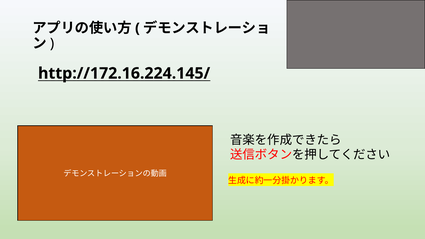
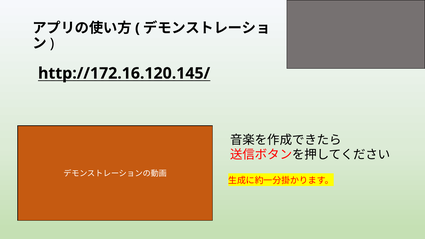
http://172.16.224.145/: http://172.16.224.145/ -> http://172.16.120.145/
